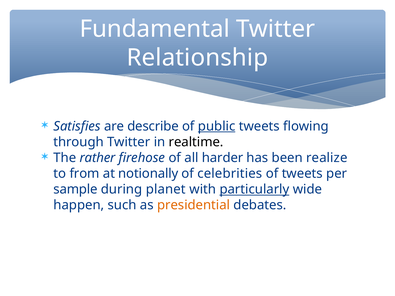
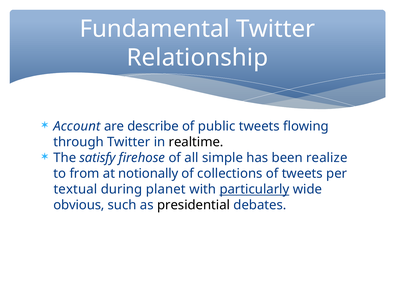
Satisfies: Satisfies -> Account
public underline: present -> none
rather: rather -> satisfy
harder: harder -> simple
celebrities: celebrities -> collections
sample: sample -> textual
happen: happen -> obvious
presidential colour: orange -> black
